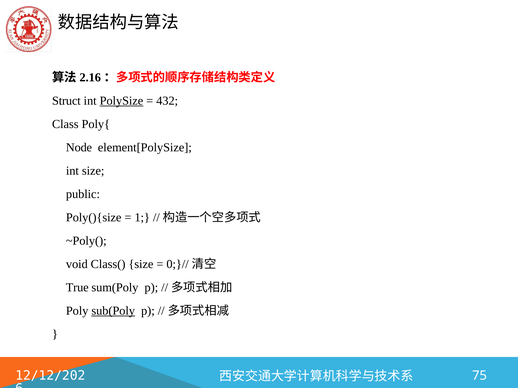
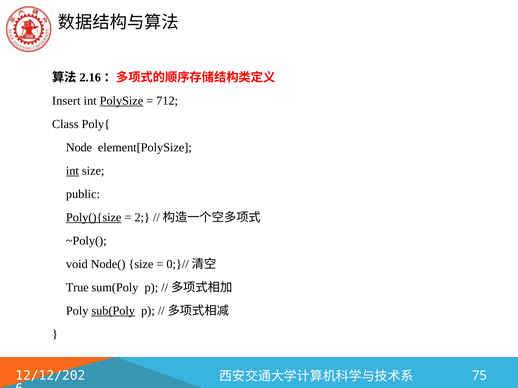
Struct: Struct -> Insert
432: 432 -> 712
int at (72, 171) underline: none -> present
Poly(){size underline: none -> present
1: 1 -> 2
Class(: Class( -> Node(
